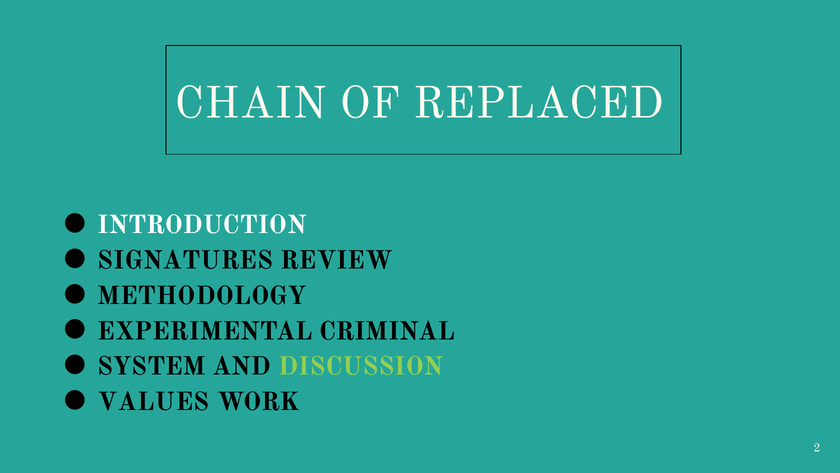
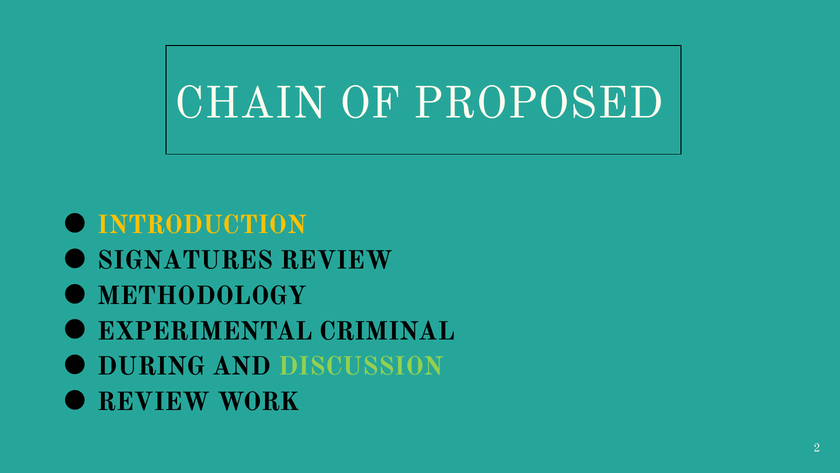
REPLACED: REPLACED -> PROPOSED
INTRODUCTION colour: white -> yellow
SYSTEM: SYSTEM -> DURING
VALUES at (154, 402): VALUES -> REVIEW
